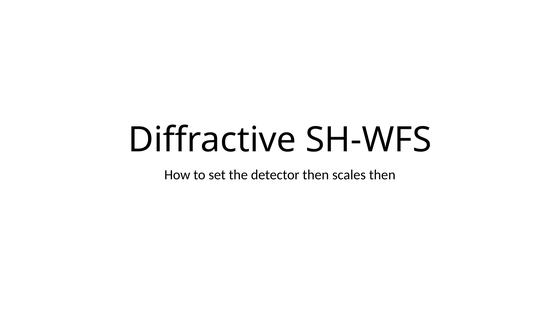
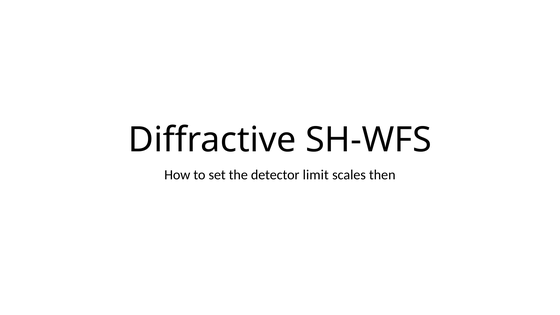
detector then: then -> limit
